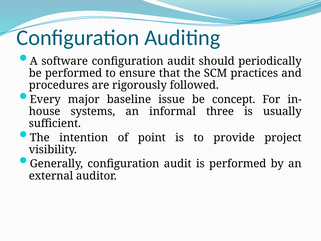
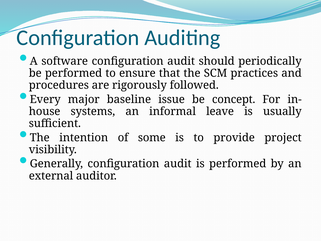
three: three -> leave
point: point -> some
